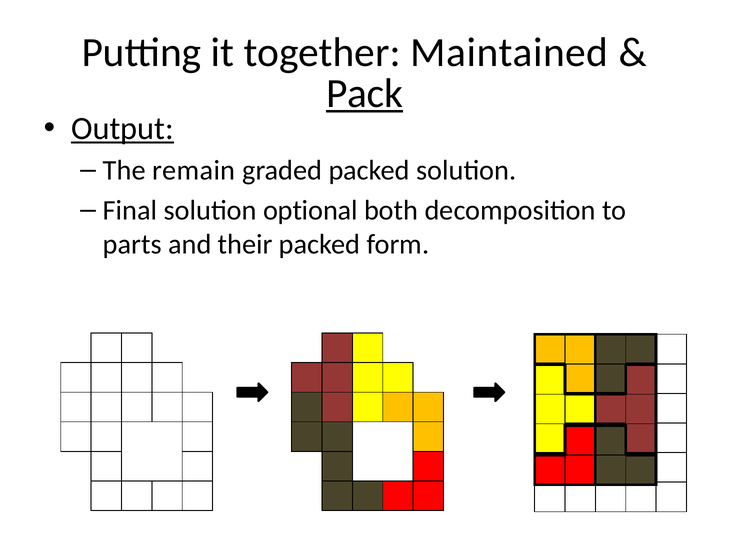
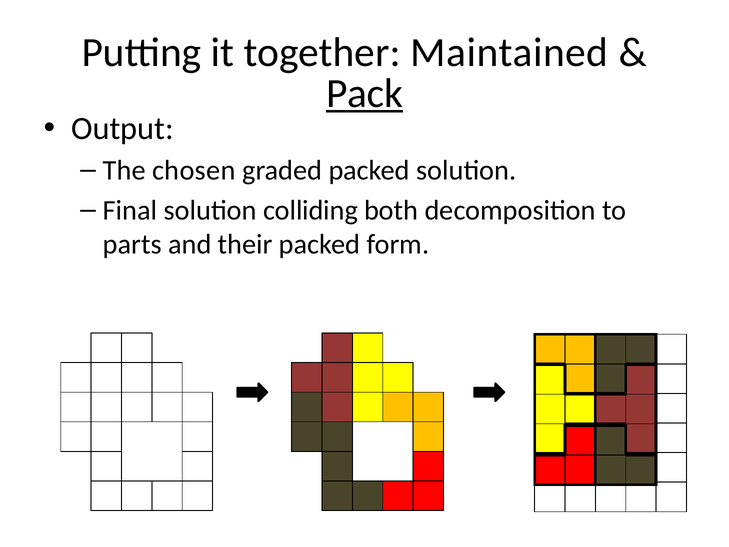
Output underline: present -> none
remain: remain -> chosen
optional: optional -> colliding
